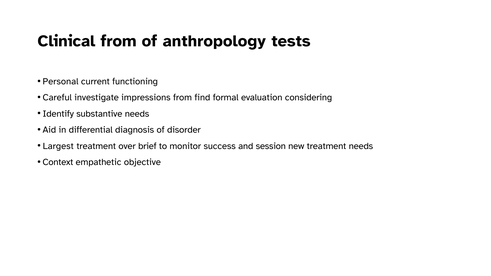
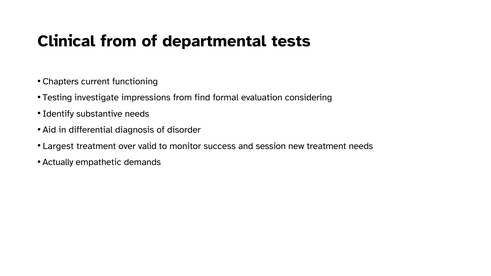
anthropology: anthropology -> departmental
Personal: Personal -> Chapters
Careful: Careful -> Testing
brief: brief -> valid
Context: Context -> Actually
objective: objective -> demands
